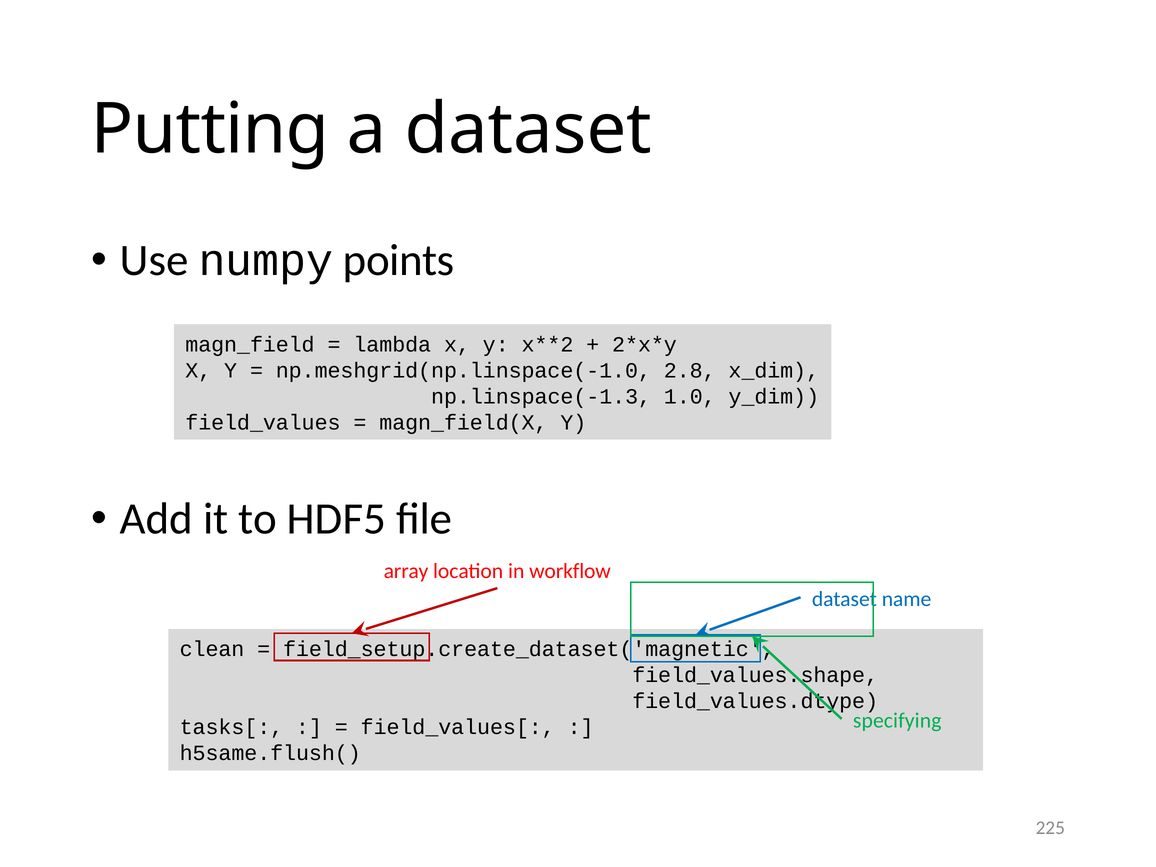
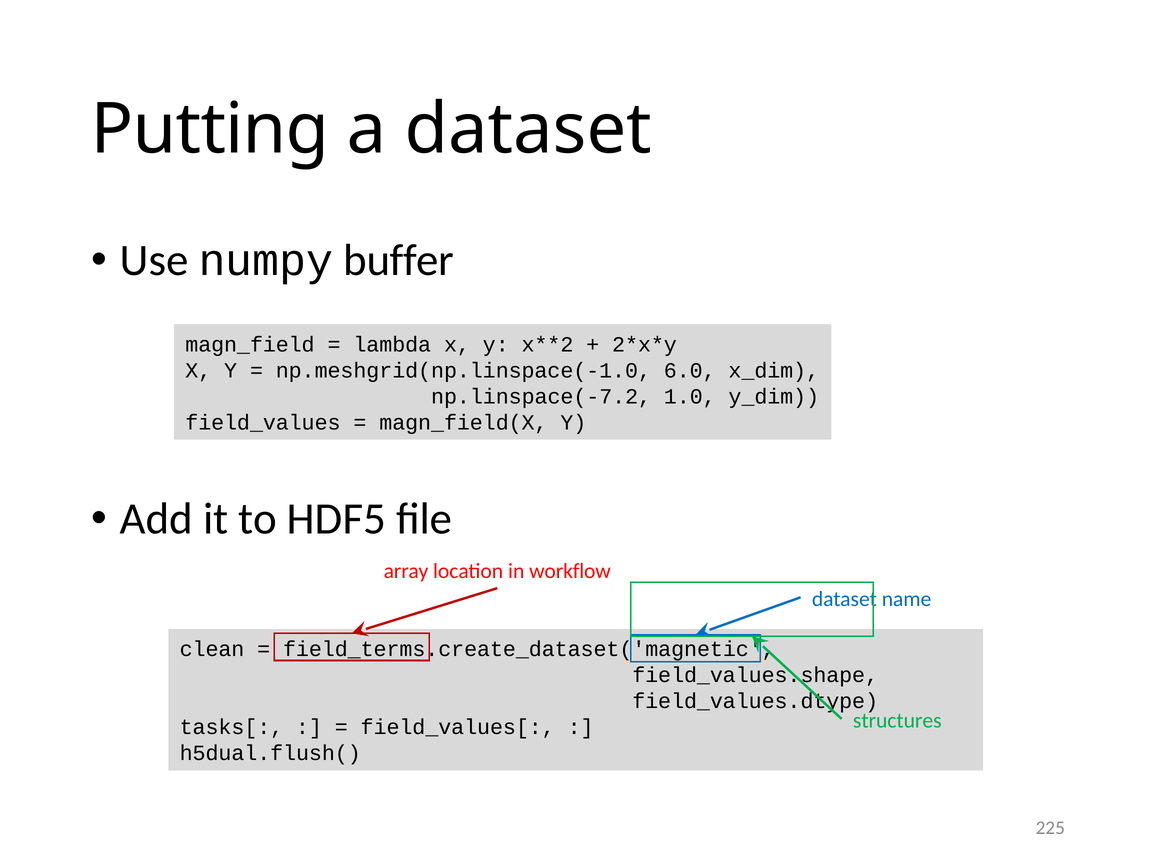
points: points -> buffer
2.8: 2.8 -> 6.0
np.linspace(-1.3: np.linspace(-1.3 -> np.linspace(-7.2
field_setup.create_dataset('magnetic: field_setup.create_dataset('magnetic -> field_terms.create_dataset('magnetic
specifying: specifying -> structures
h5same.flush(: h5same.flush( -> h5dual.flush(
